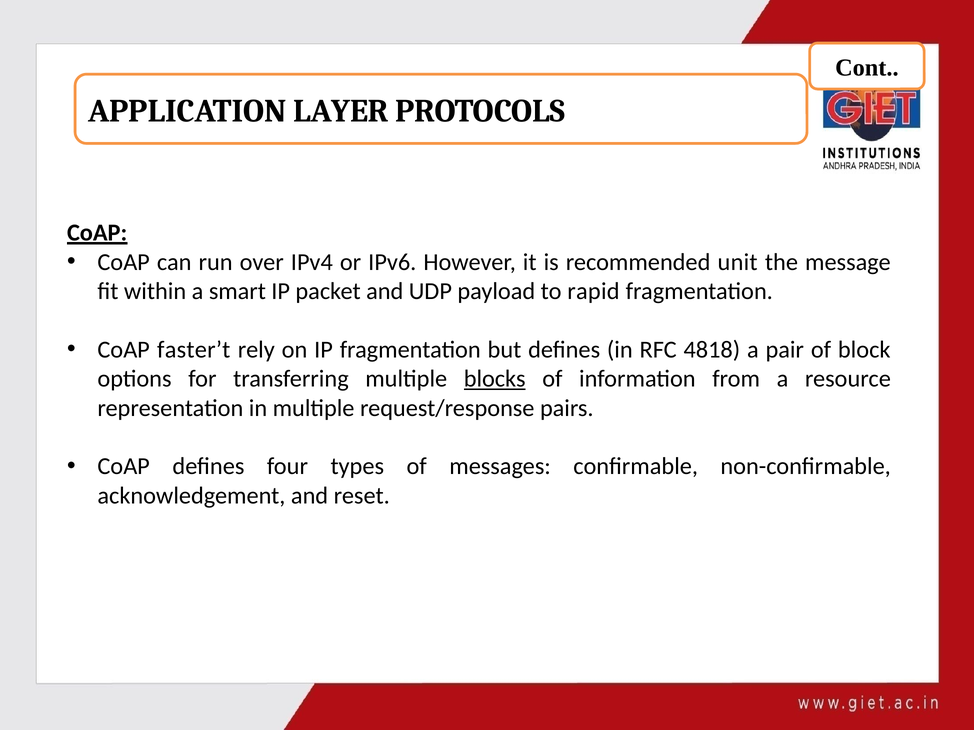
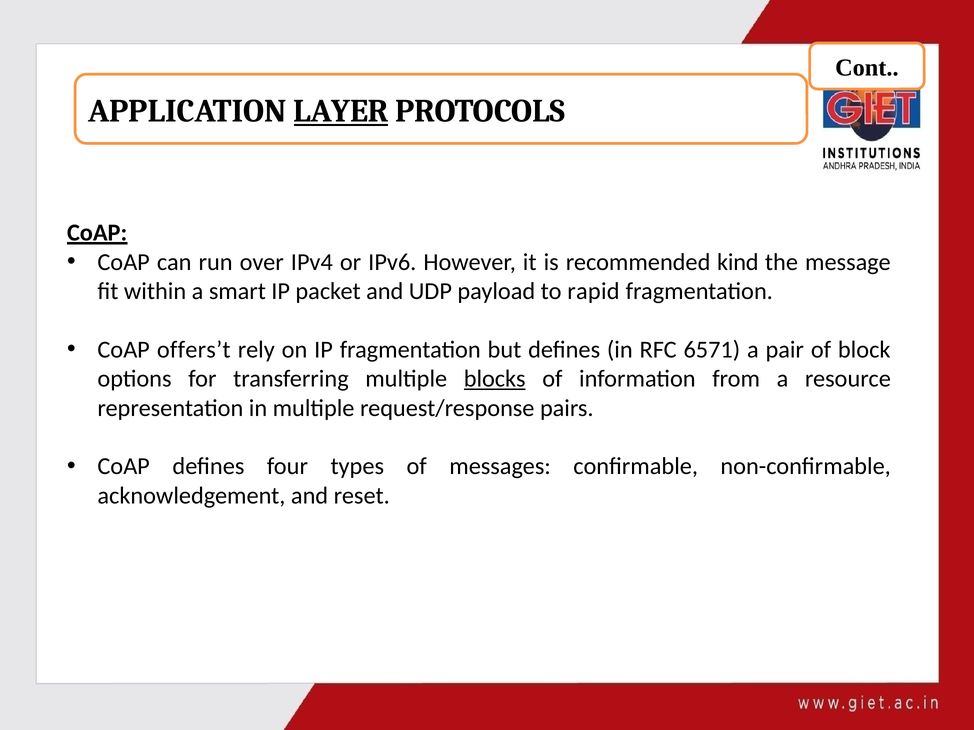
LAYER underline: none -> present
unit: unit -> kind
faster’t: faster’t -> offers’t
4818: 4818 -> 6571
